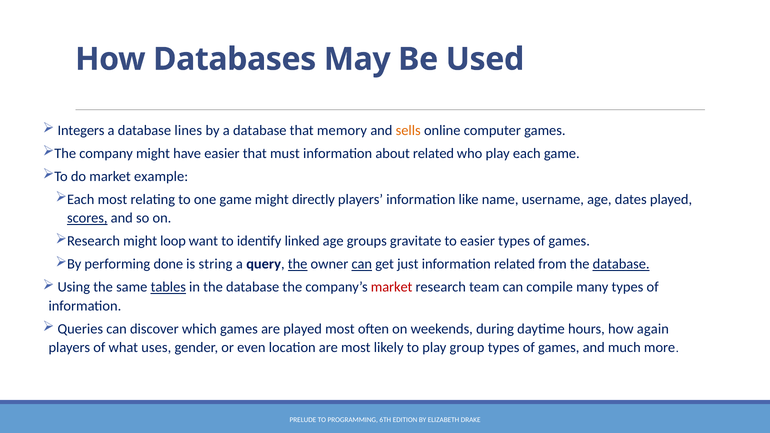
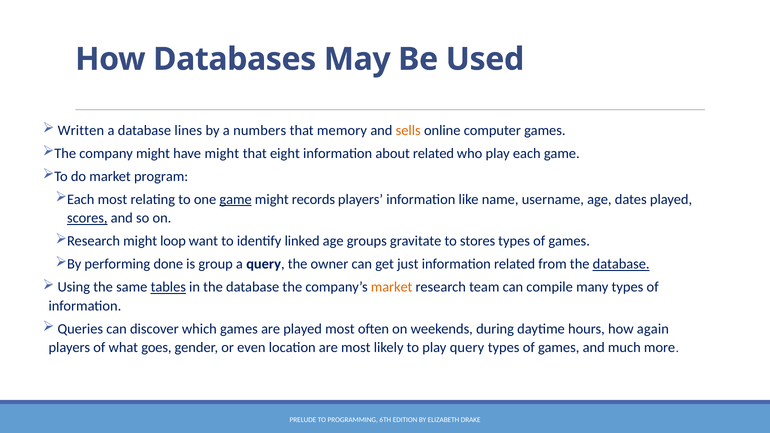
Integers: Integers -> Written
by a database: database -> numbers
have easier: easier -> might
must: must -> eight
example: example -> program
game at (236, 200) underline: none -> present
directly: directly -> records
to easier: easier -> stores
string: string -> group
the at (298, 264) underline: present -> none
can at (362, 264) underline: present -> none
market at (392, 287) colour: red -> orange
uses: uses -> goes
play group: group -> query
